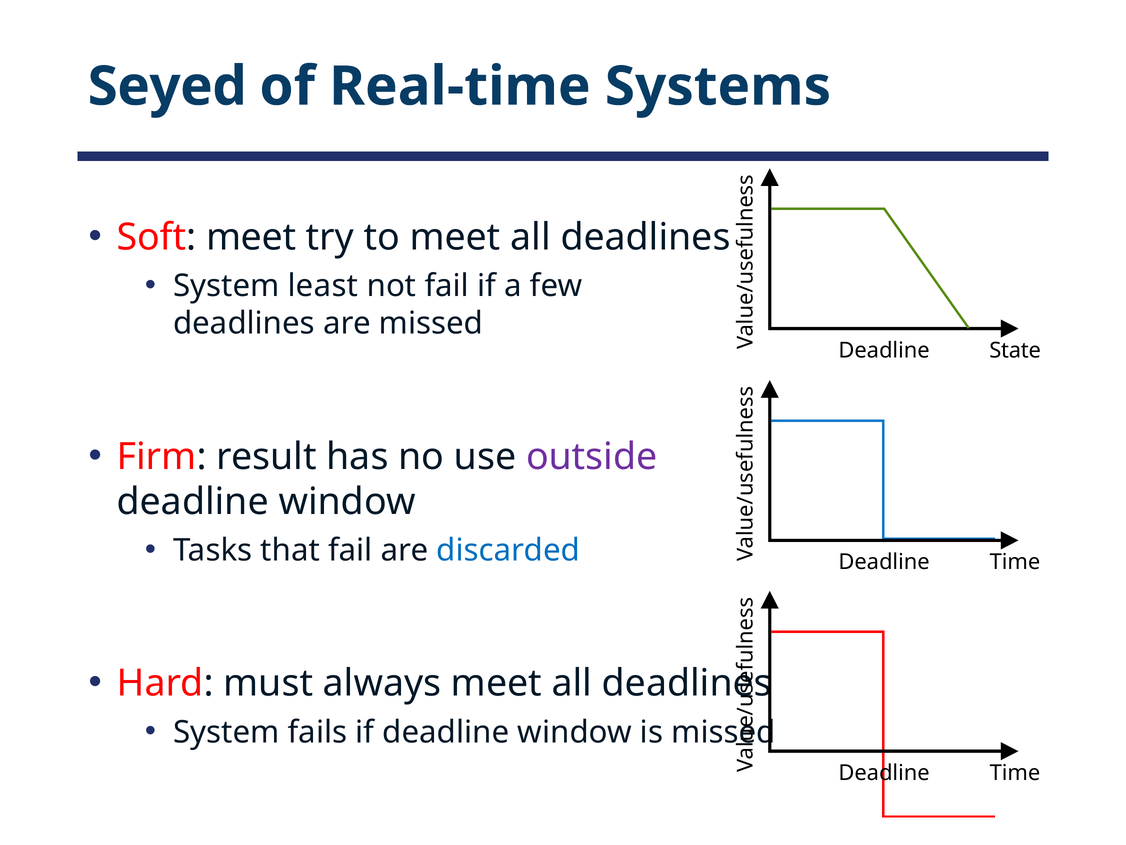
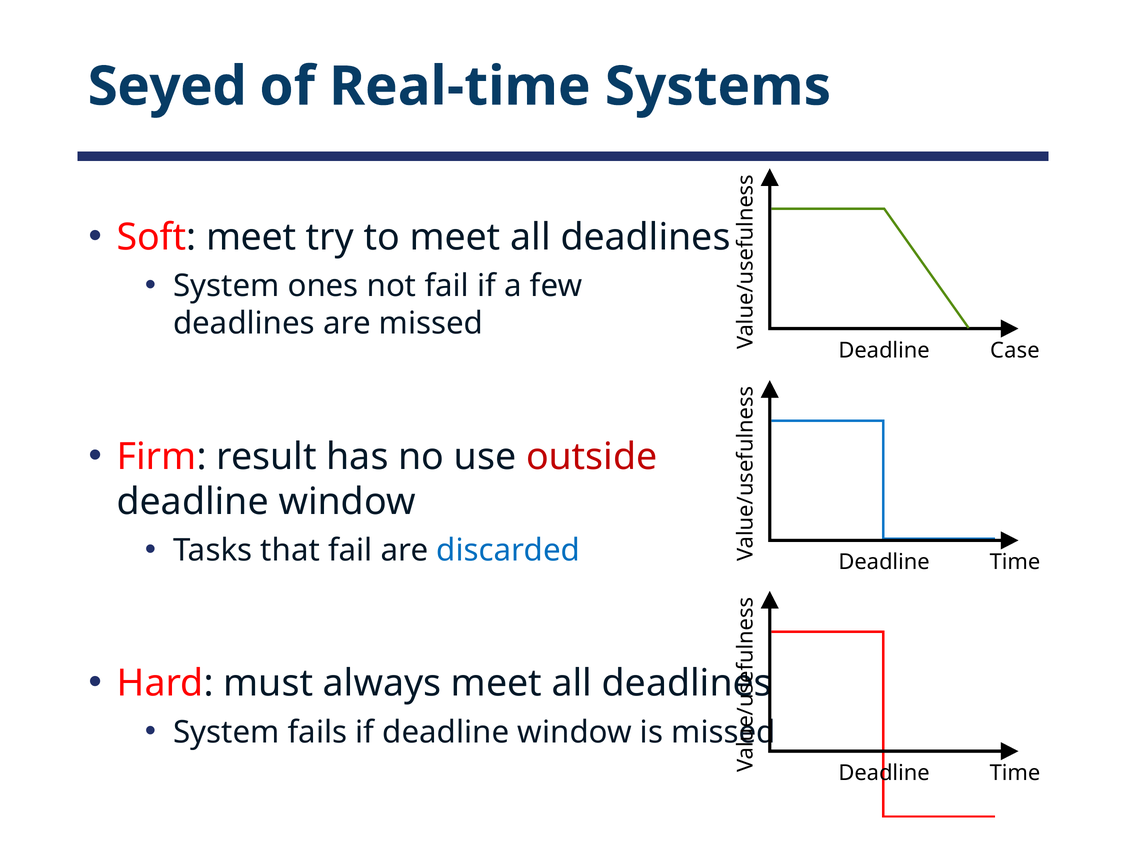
least: least -> ones
State: State -> Case
outside colour: purple -> red
